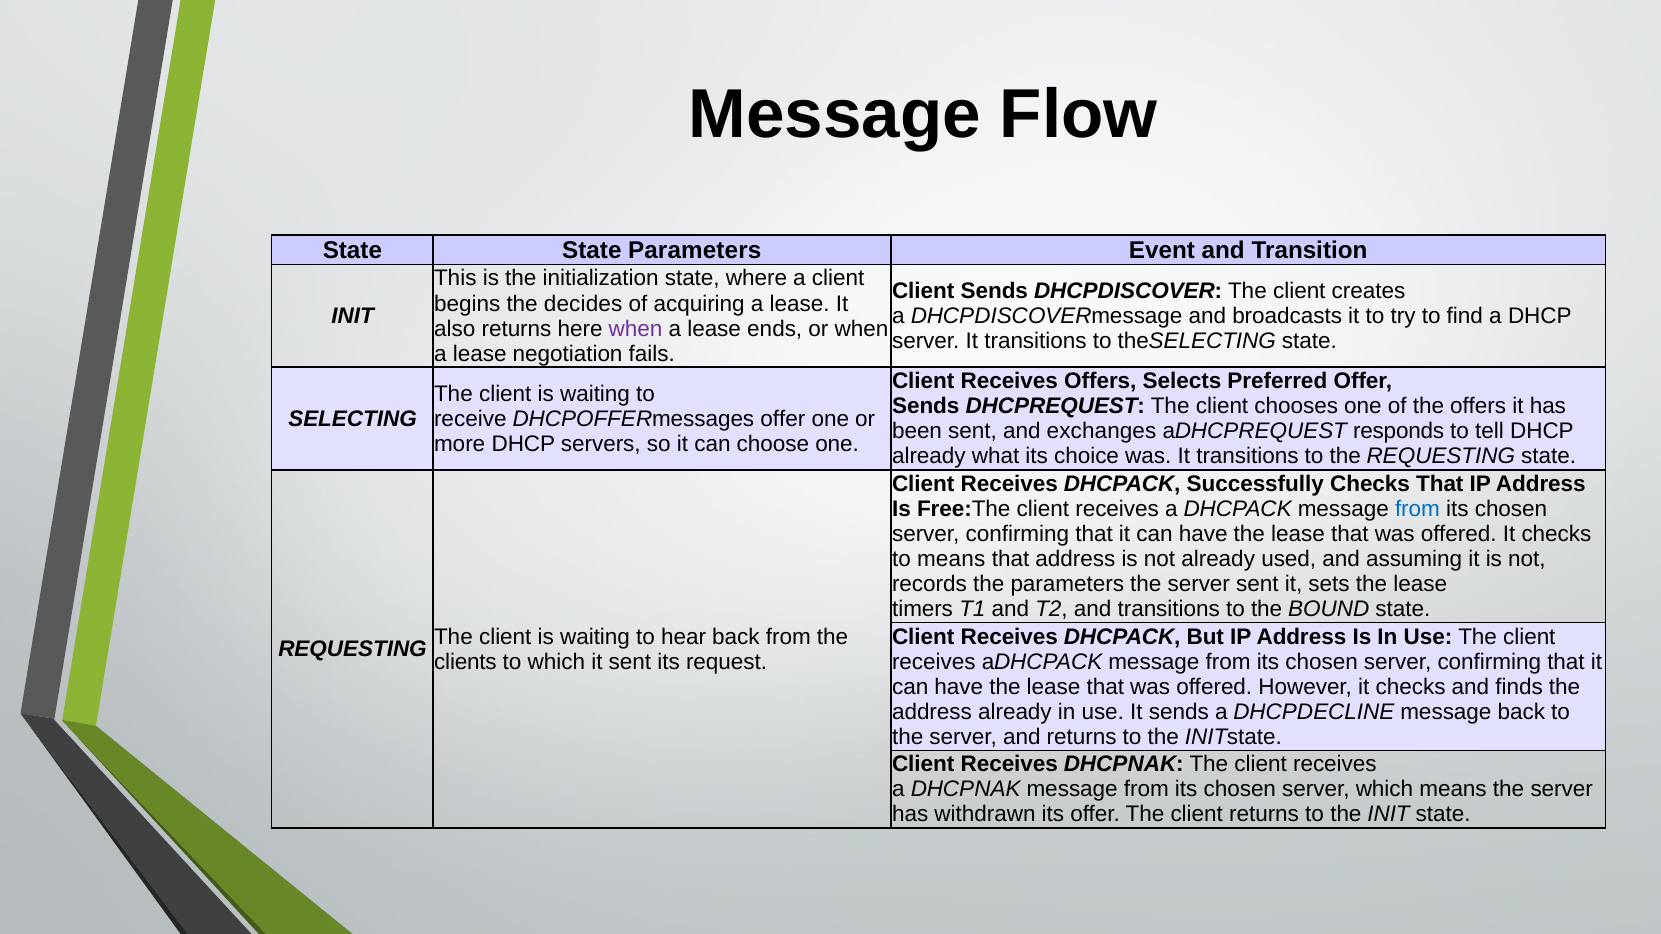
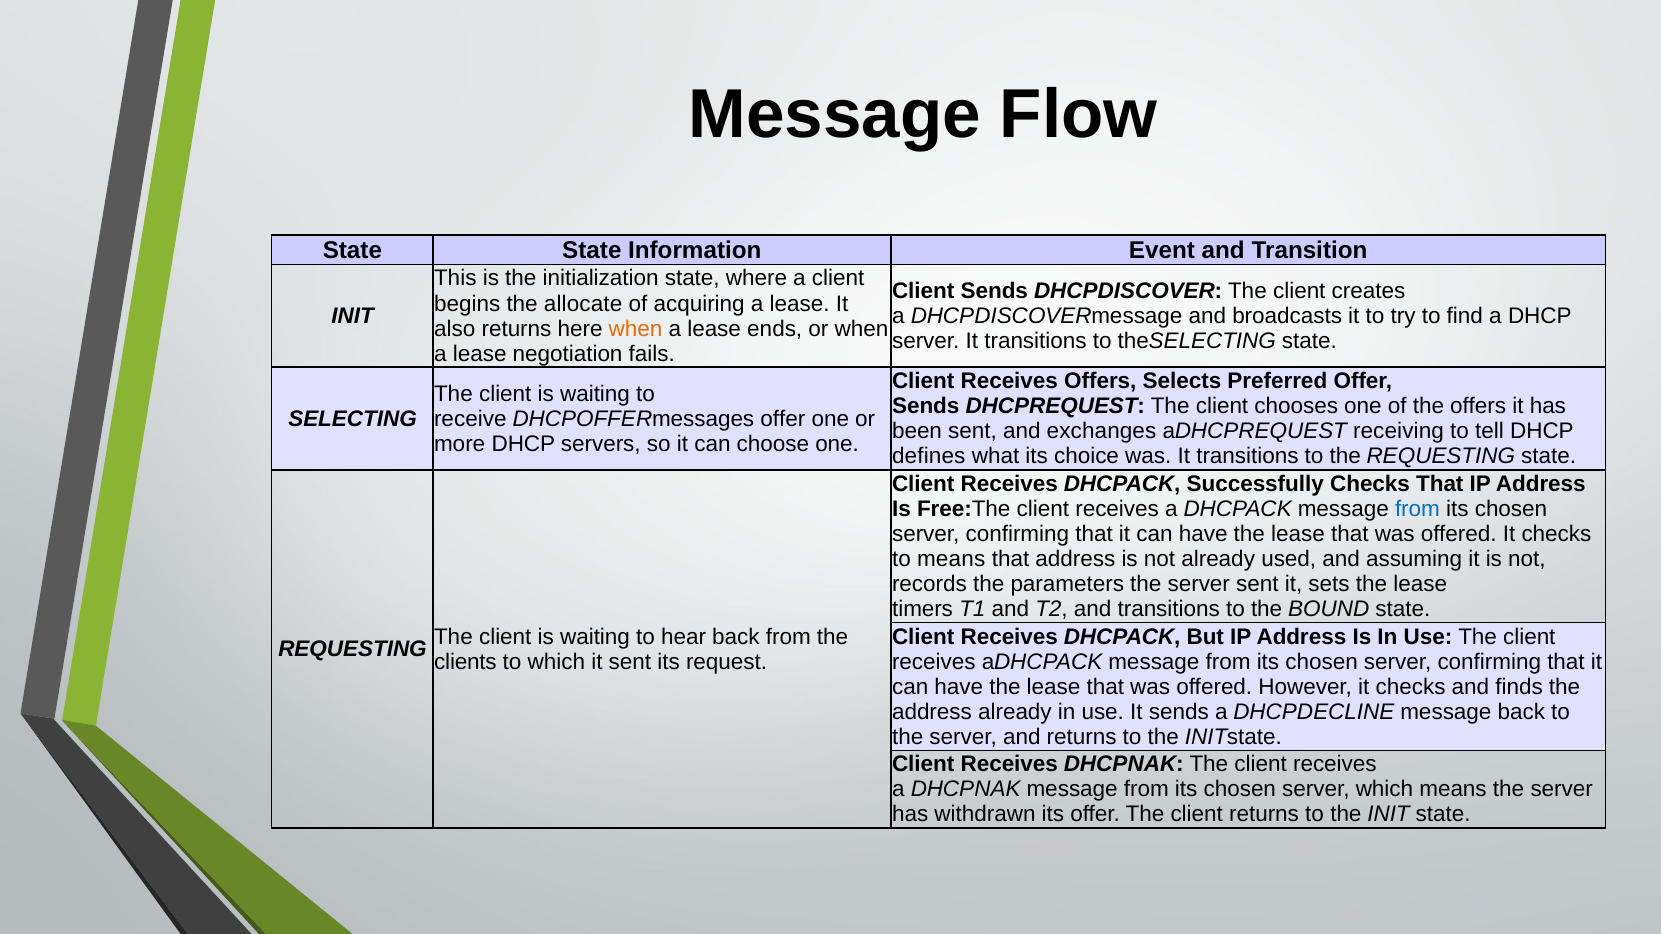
State Parameters: Parameters -> Information
decides: decides -> allocate
when at (636, 329) colour: purple -> orange
responds: responds -> receiving
already at (929, 457): already -> defines
